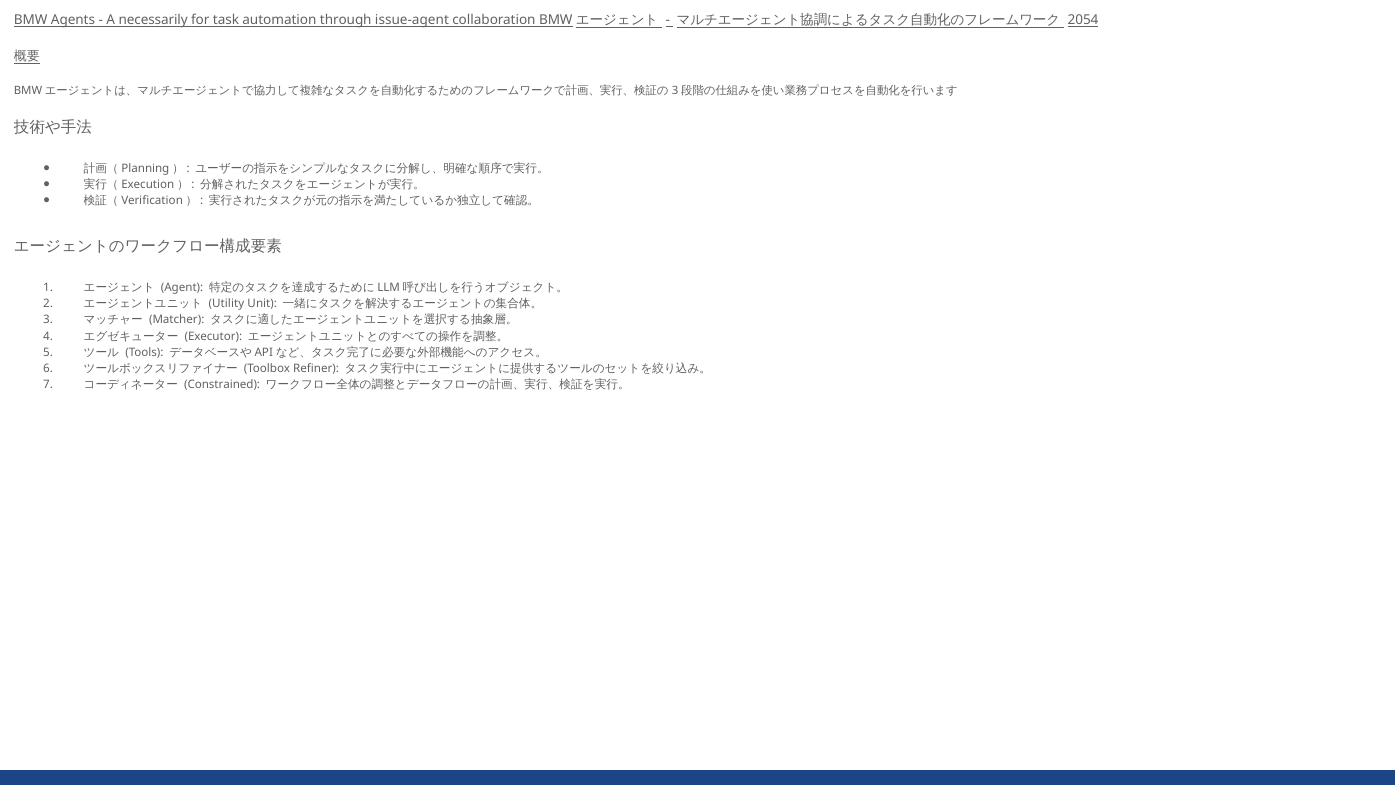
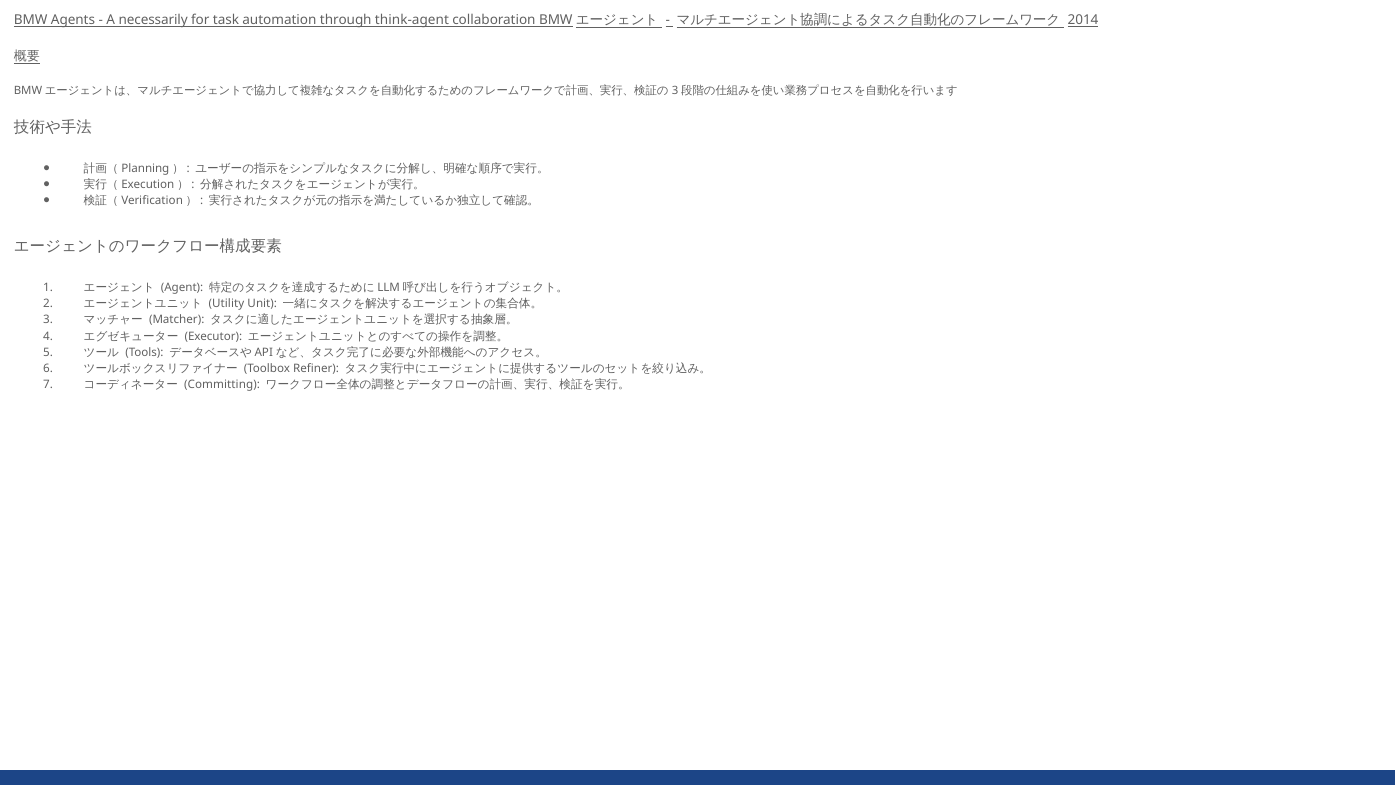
issue-agent: issue-agent -> think-agent
2054: 2054 -> 2014
Constrained: Constrained -> Committing
